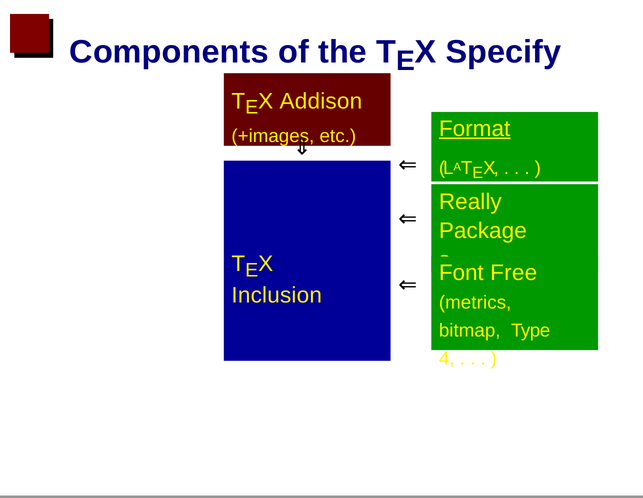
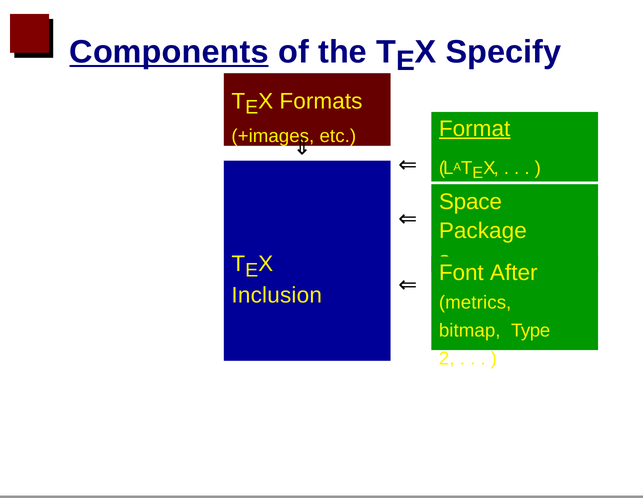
Components underline: none -> present
Addison: Addison -> Formats
Really: Really -> Space
Free: Free -> After
4: 4 -> 2
